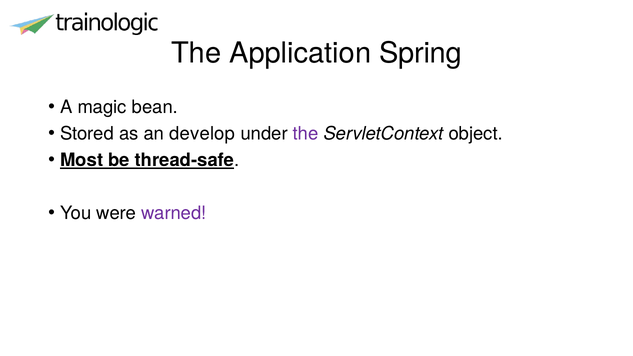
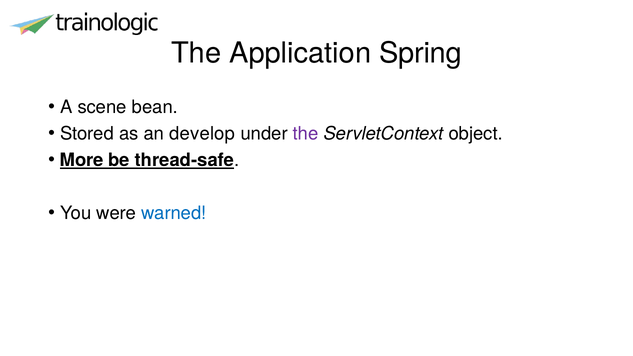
magic: magic -> scene
Most: Most -> More
warned colour: purple -> blue
